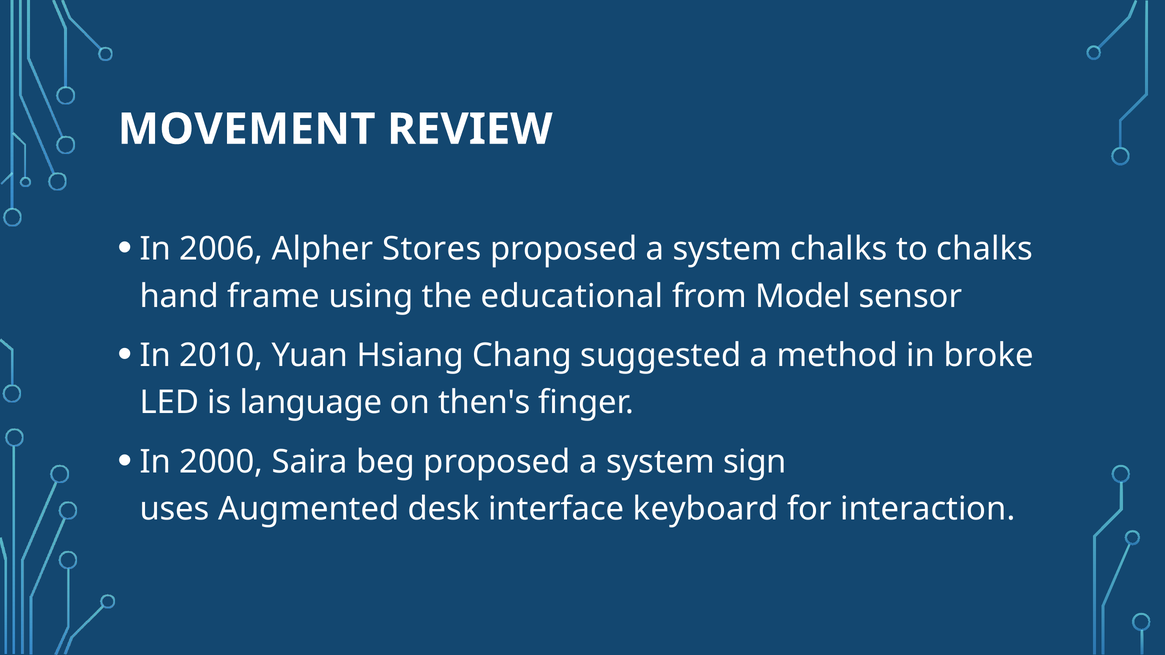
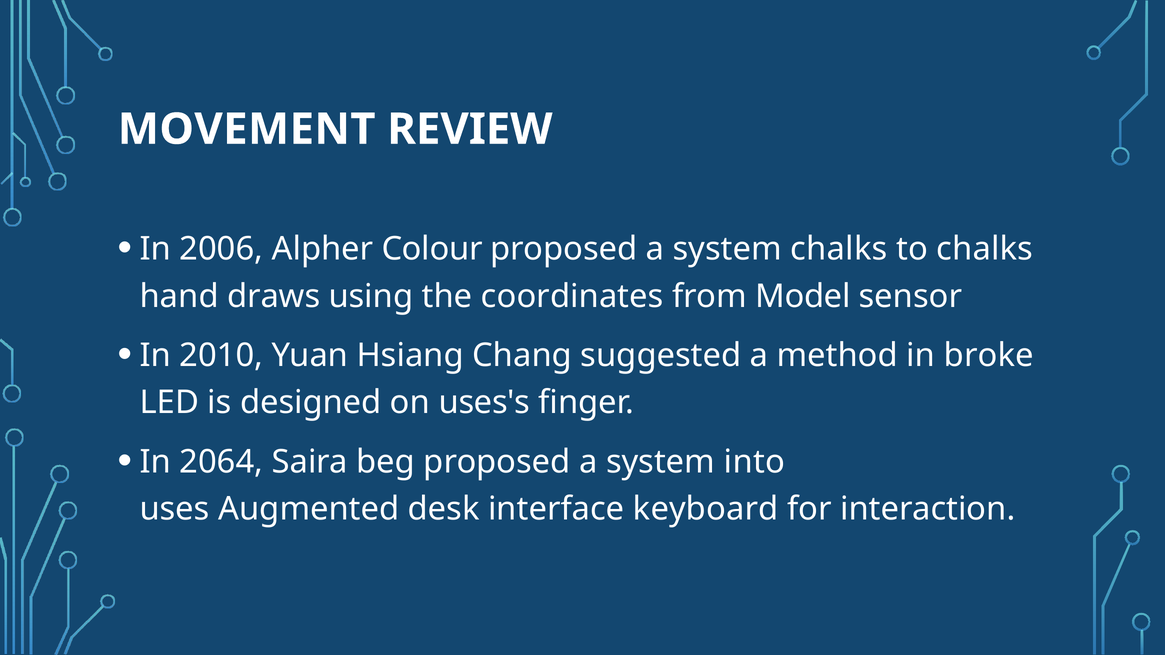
Stores: Stores -> Colour
frame: frame -> draws
educational: educational -> coordinates
language: language -> designed
then's: then's -> uses's
2000: 2000 -> 2064
sign: sign -> into
